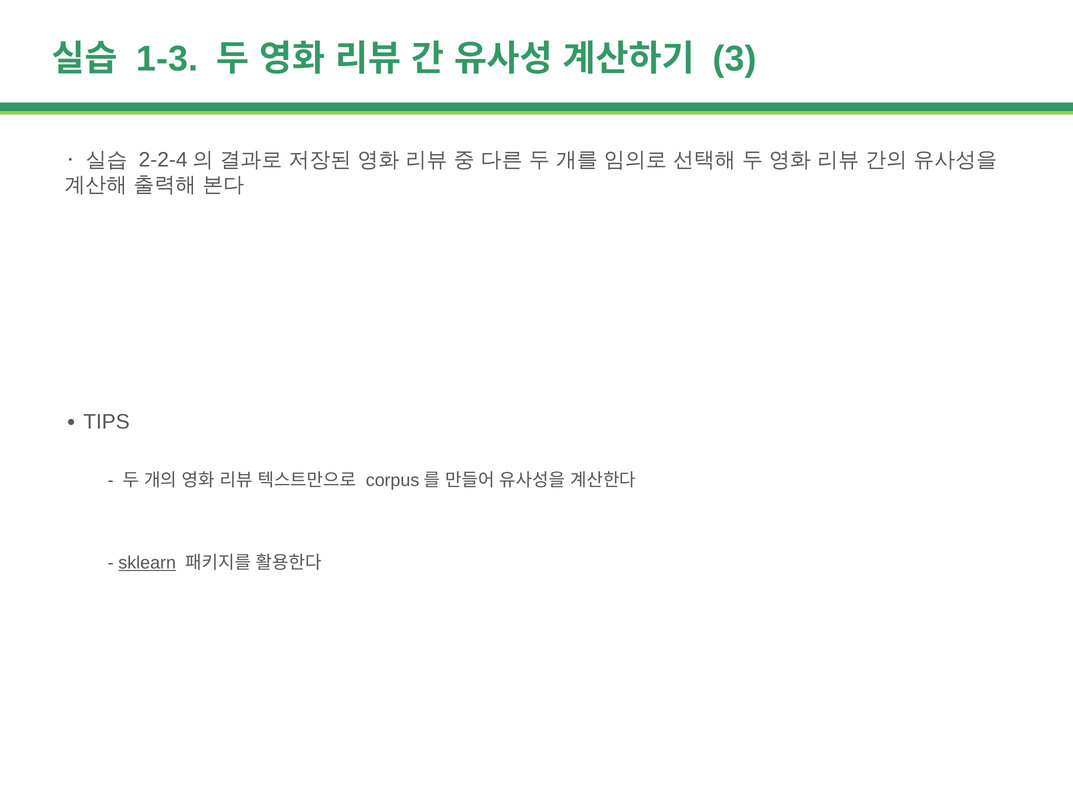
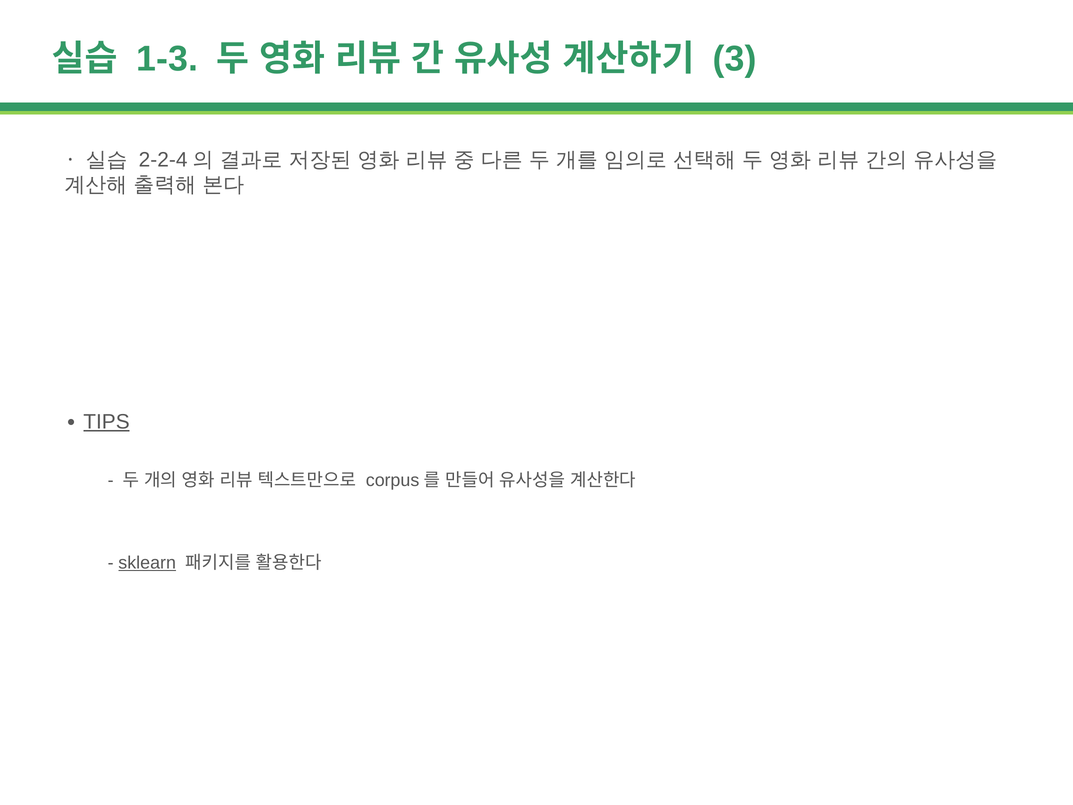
TIPS underline: none -> present
